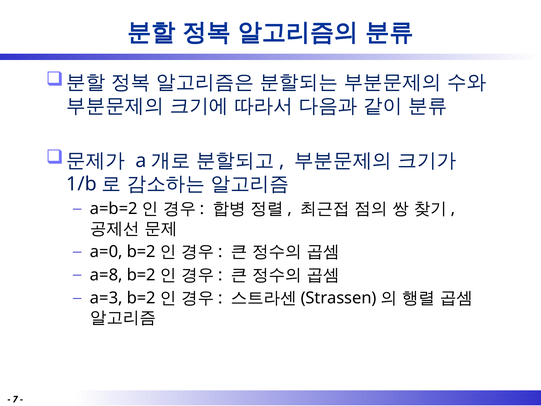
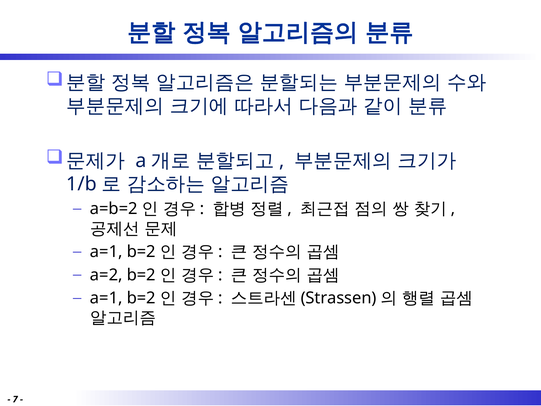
a=0 at (106, 252): a=0 -> a=1
a=8: a=8 -> a=2
a=3 at (106, 298): a=3 -> a=1
